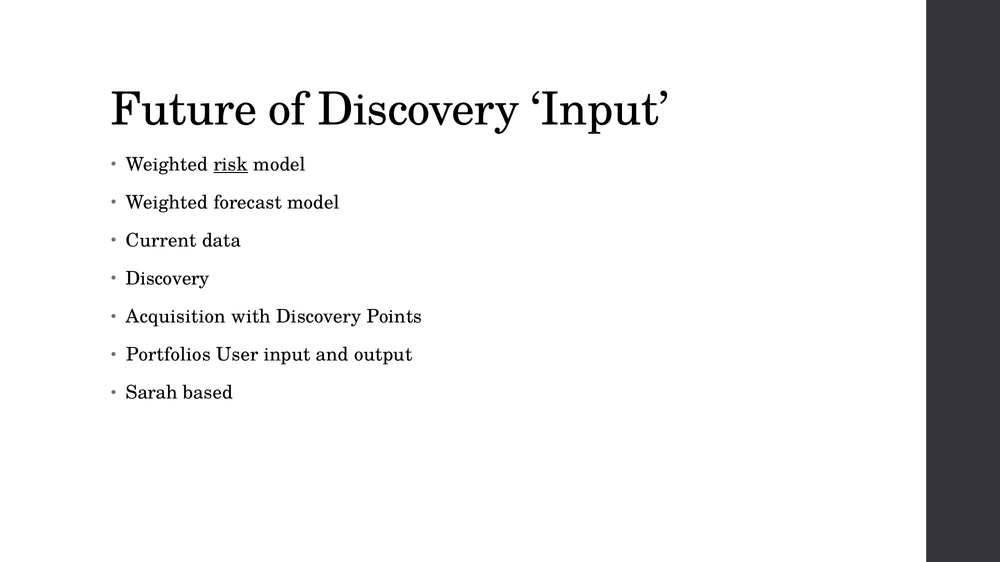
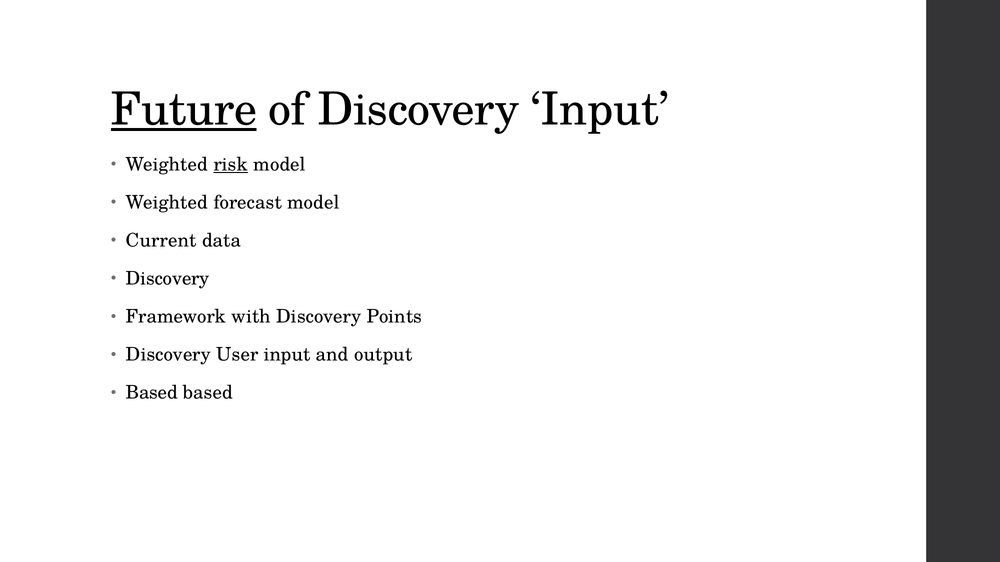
Future underline: none -> present
Acquisition: Acquisition -> Framework
Portfolios at (168, 355): Portfolios -> Discovery
Sarah at (152, 393): Sarah -> Based
